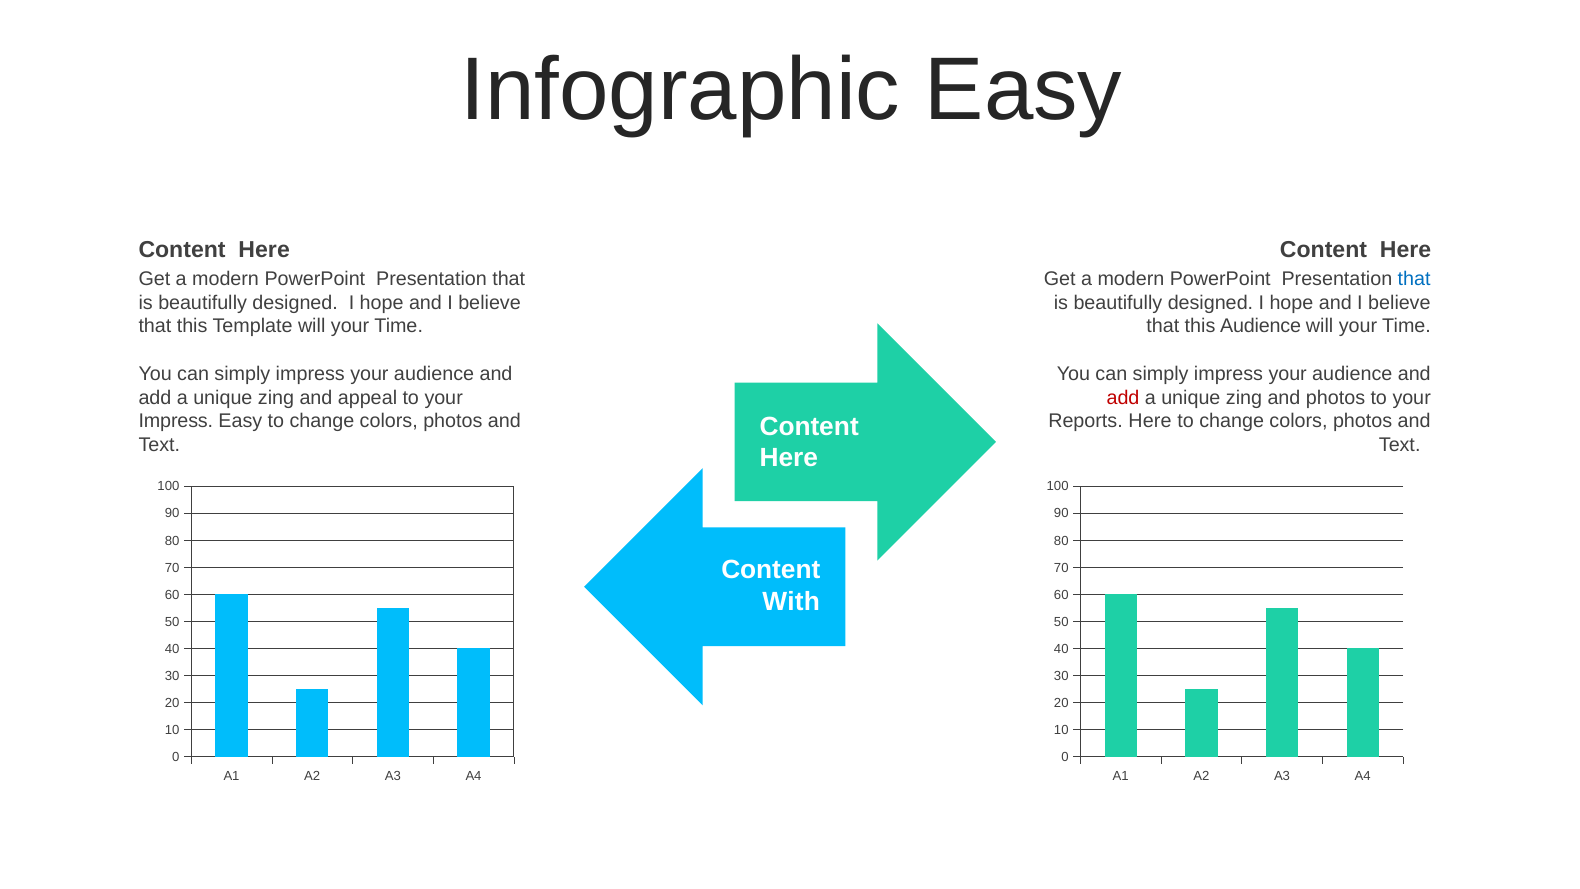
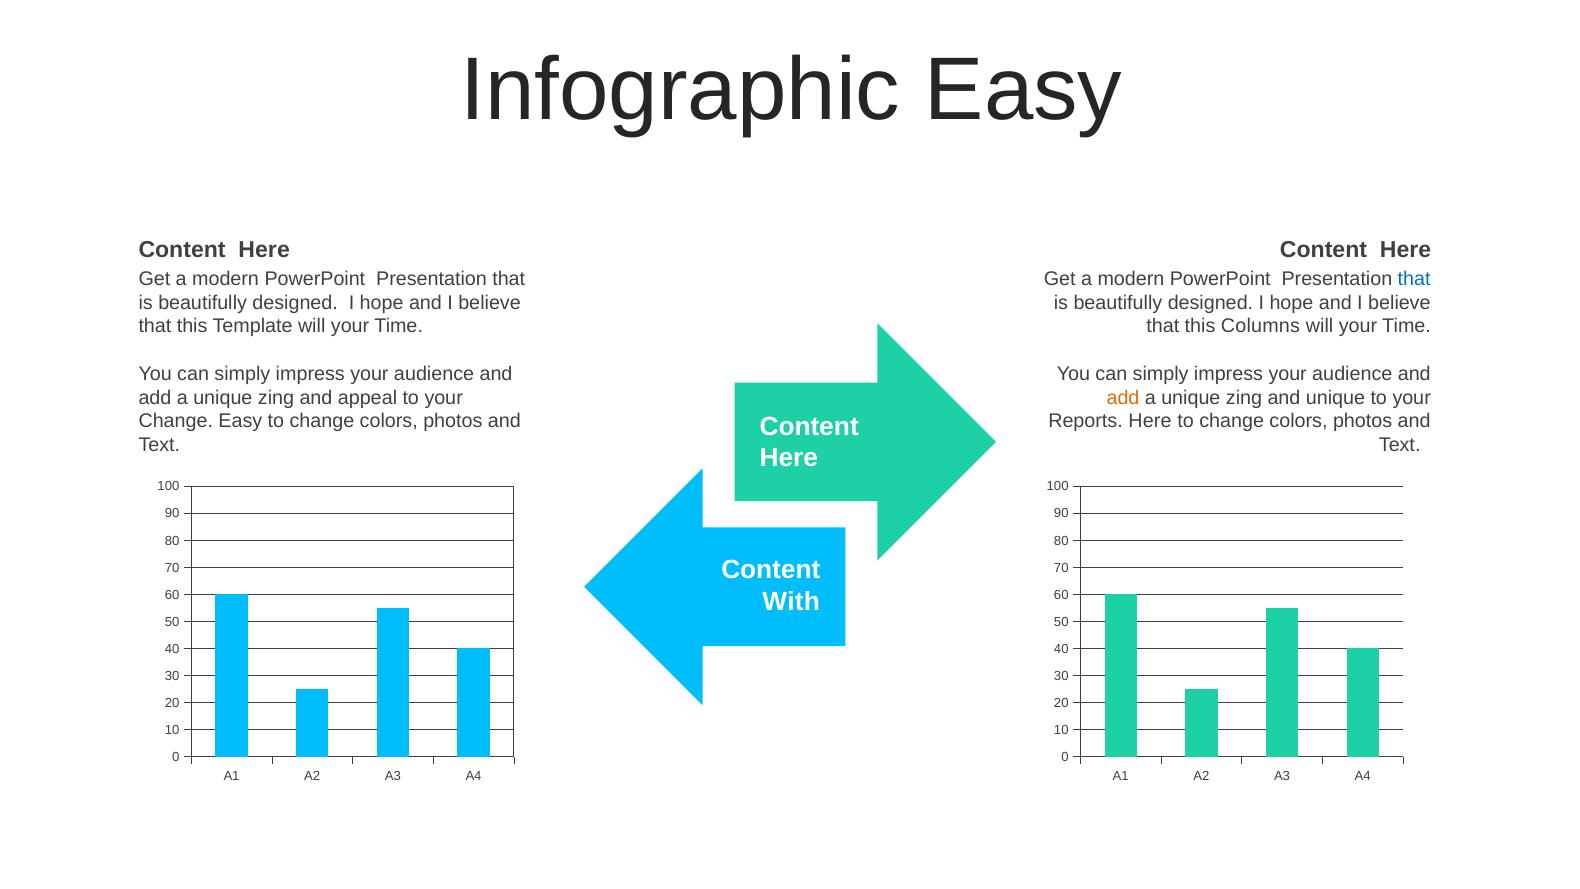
this Audience: Audience -> Columns
add at (1123, 397) colour: red -> orange
and photos: photos -> unique
Impress at (176, 421): Impress -> Change
